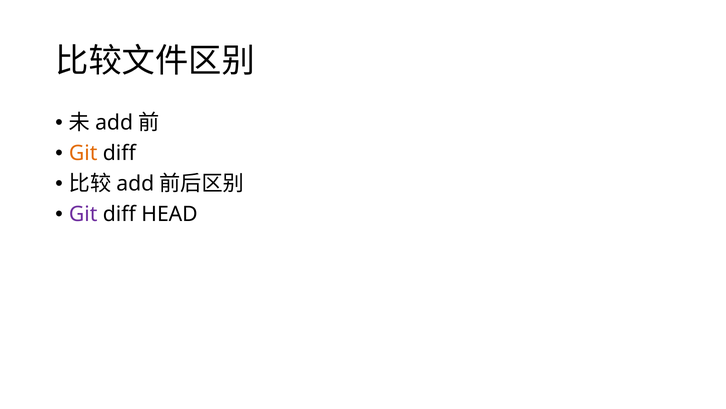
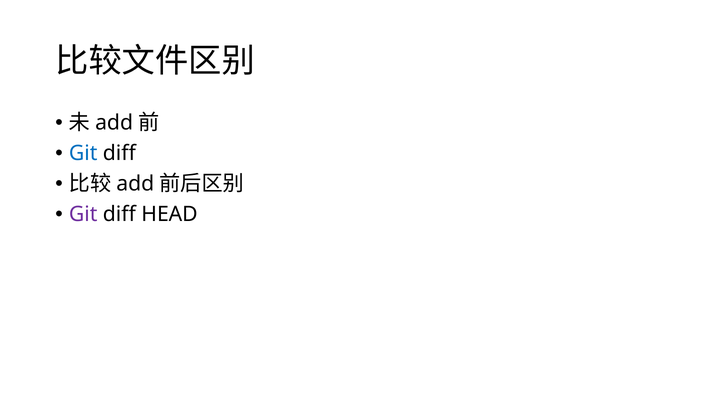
Git at (83, 153) colour: orange -> blue
